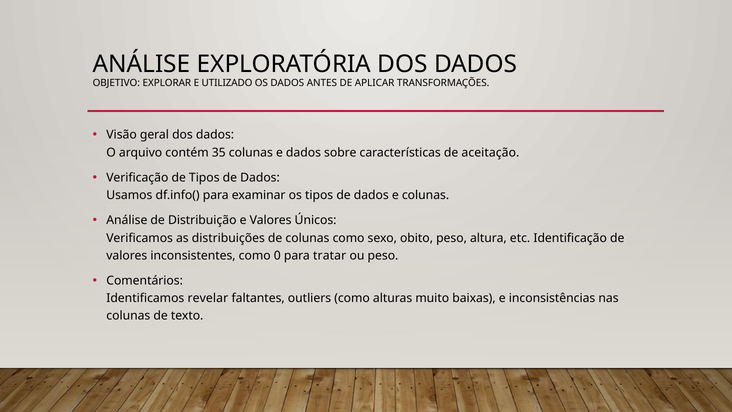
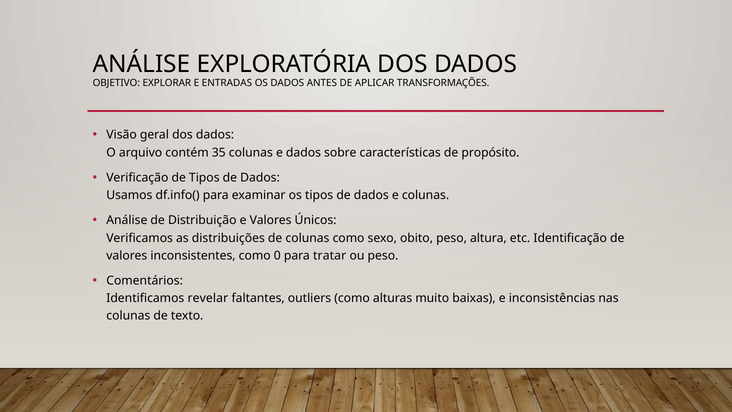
UTILIZADO: UTILIZADO -> ENTRADAS
aceitação: aceitação -> propósito
